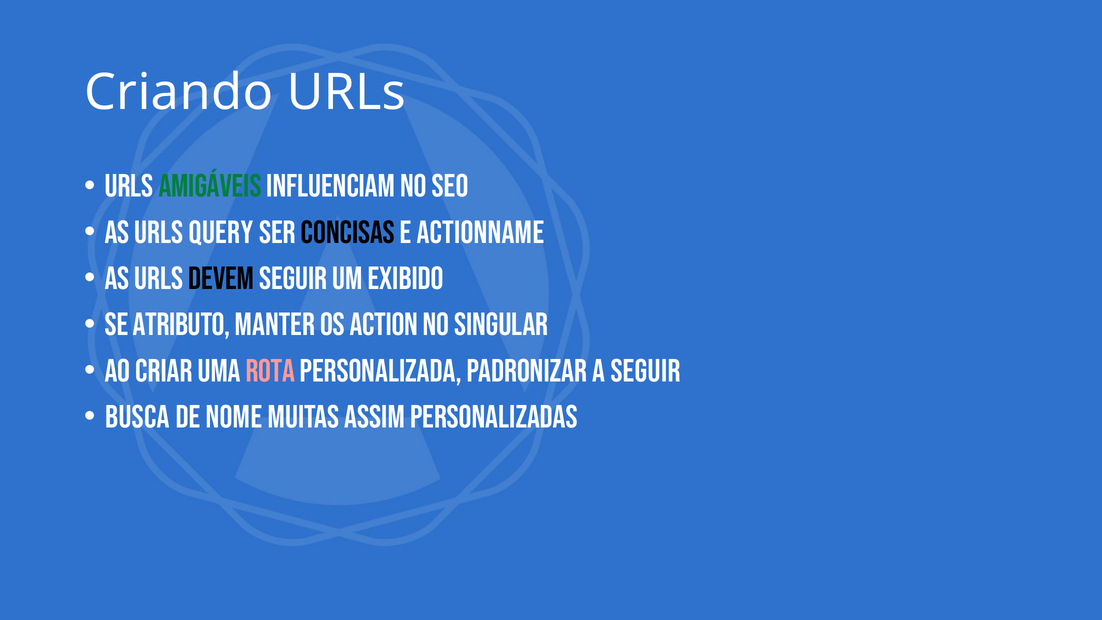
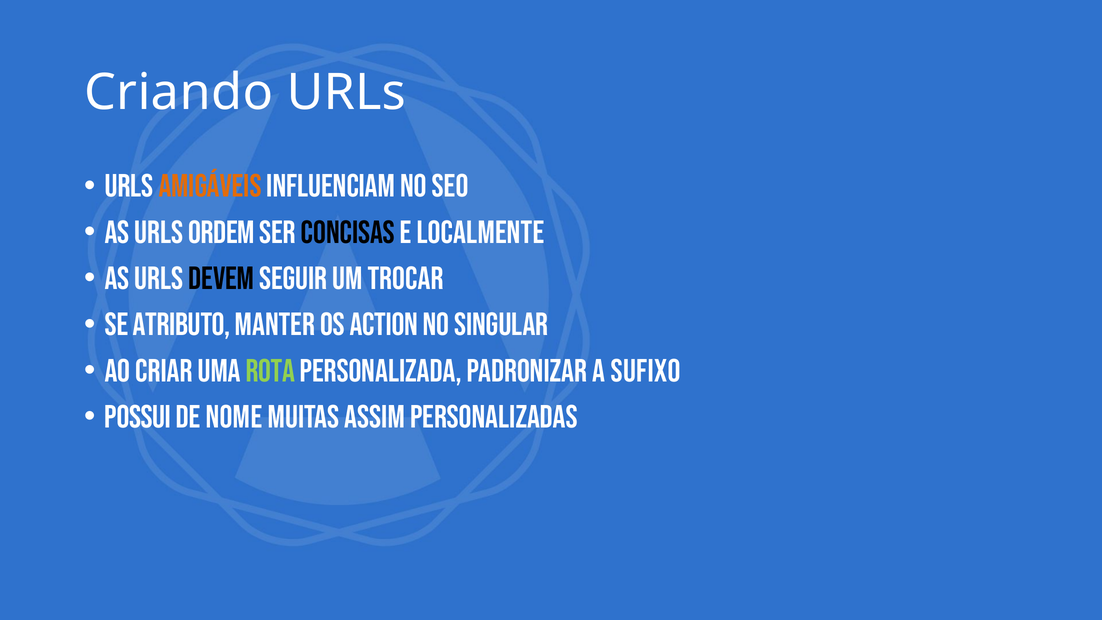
amigáveis colour: green -> orange
query: query -> ordem
actionname: actionname -> localmente
exibido: exibido -> trocar
rota colour: pink -> light green
a seguir: seguir -> sufixo
Busca: Busca -> Possui
